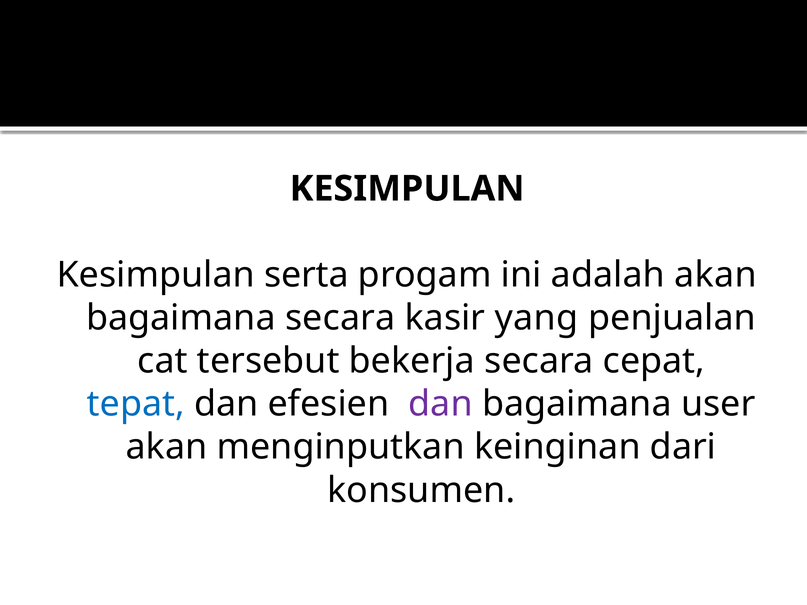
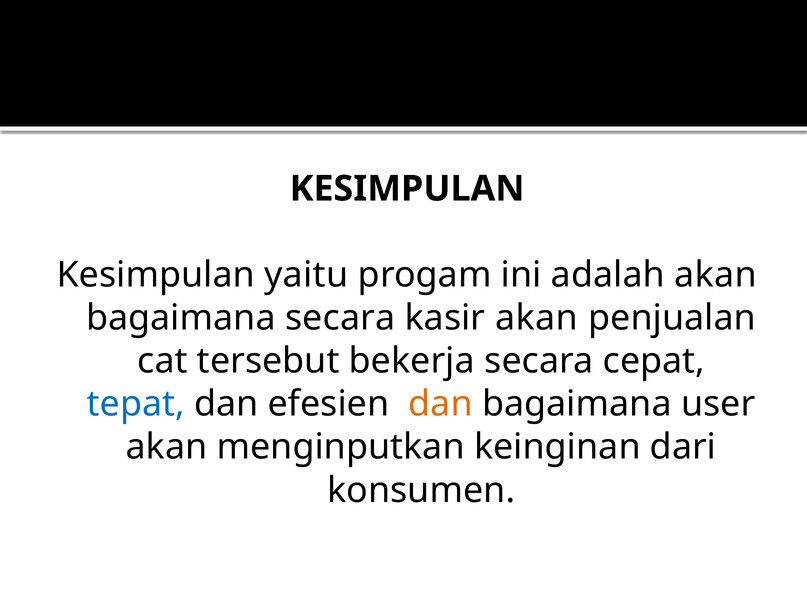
serta: serta -> yaitu
kasir yang: yang -> akan
dan at (441, 404) colour: purple -> orange
